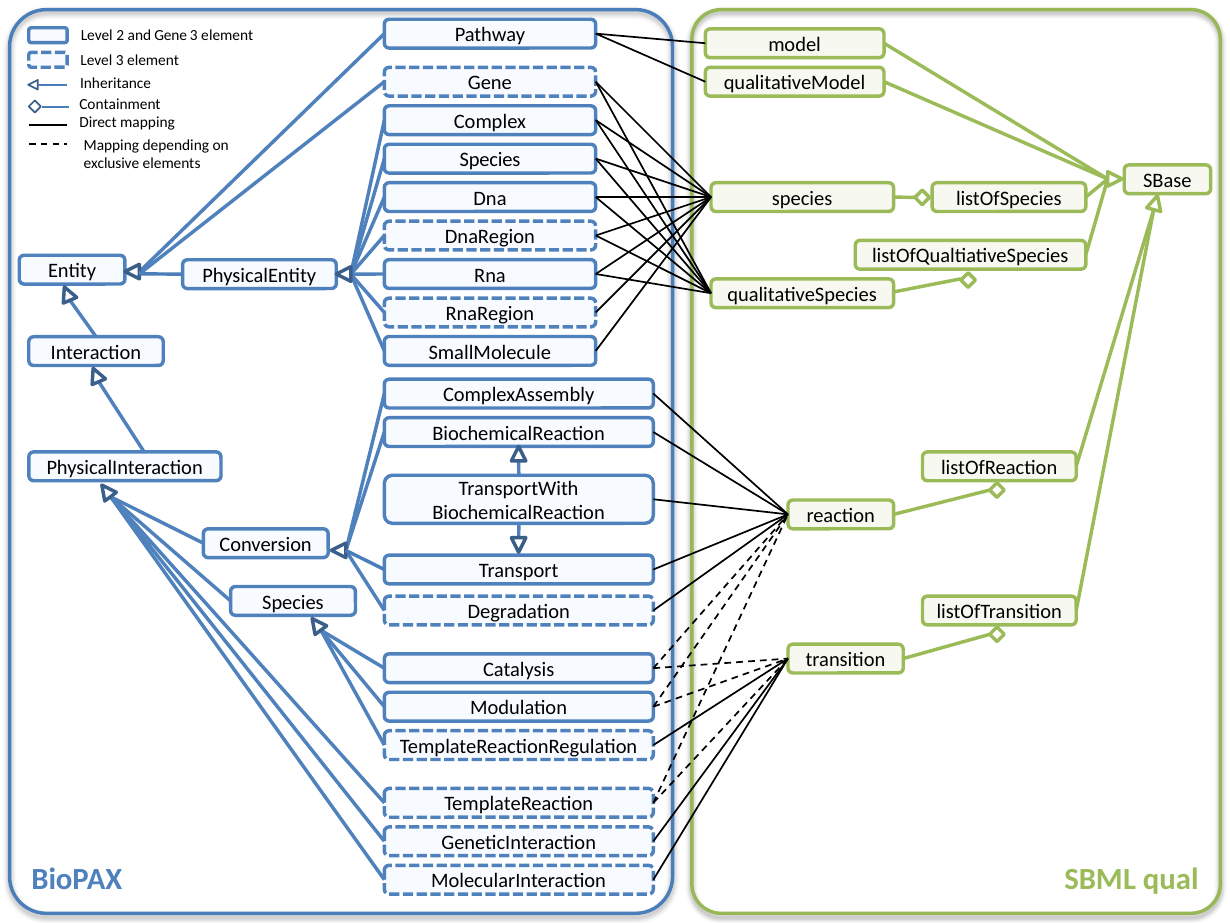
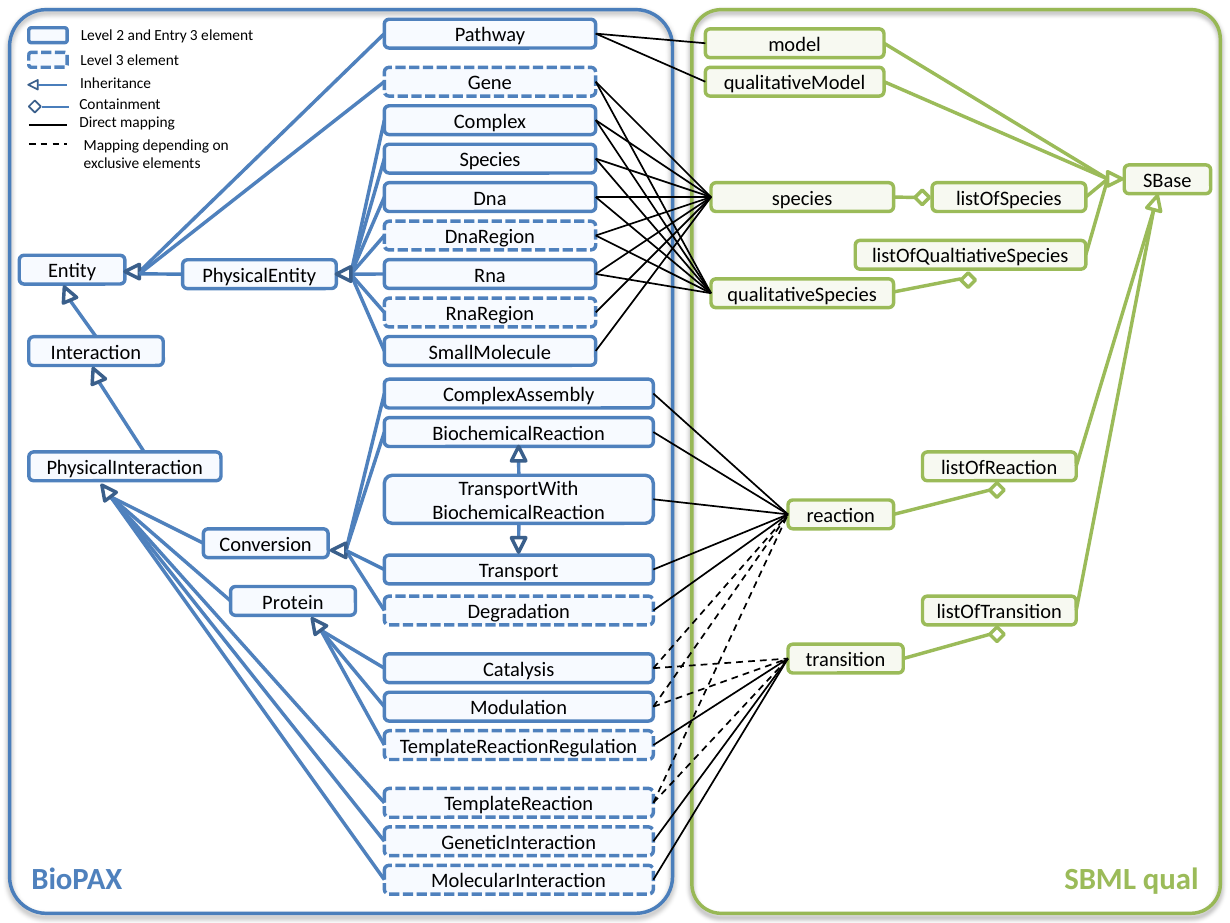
and Gene: Gene -> Entry
Species at (293, 602): Species -> Protein
